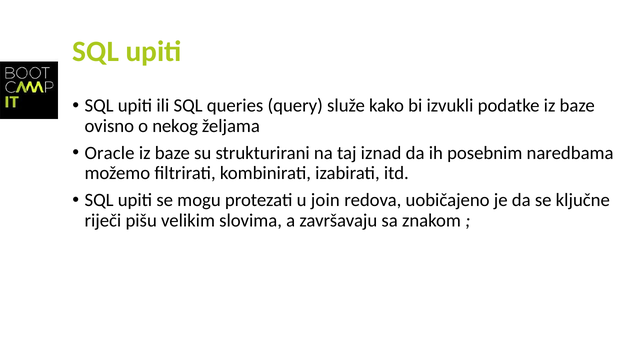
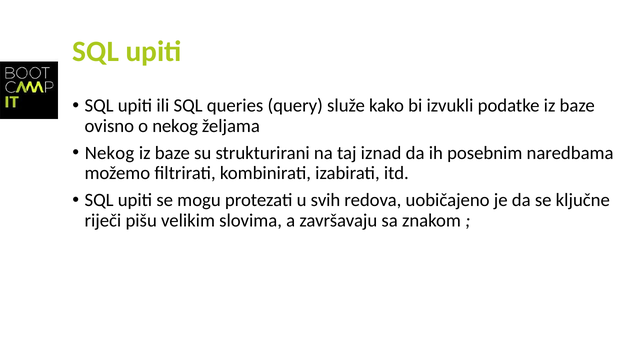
Oracle at (110, 153): Oracle -> Nekog
join: join -> svih
